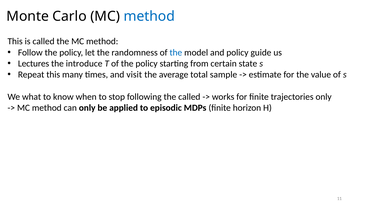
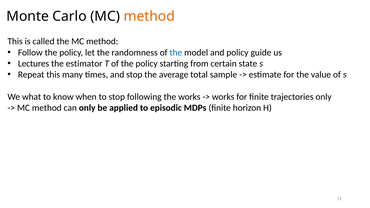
method at (149, 16) colour: blue -> orange
introduce: introduce -> estimator
and visit: visit -> stop
the called: called -> works
